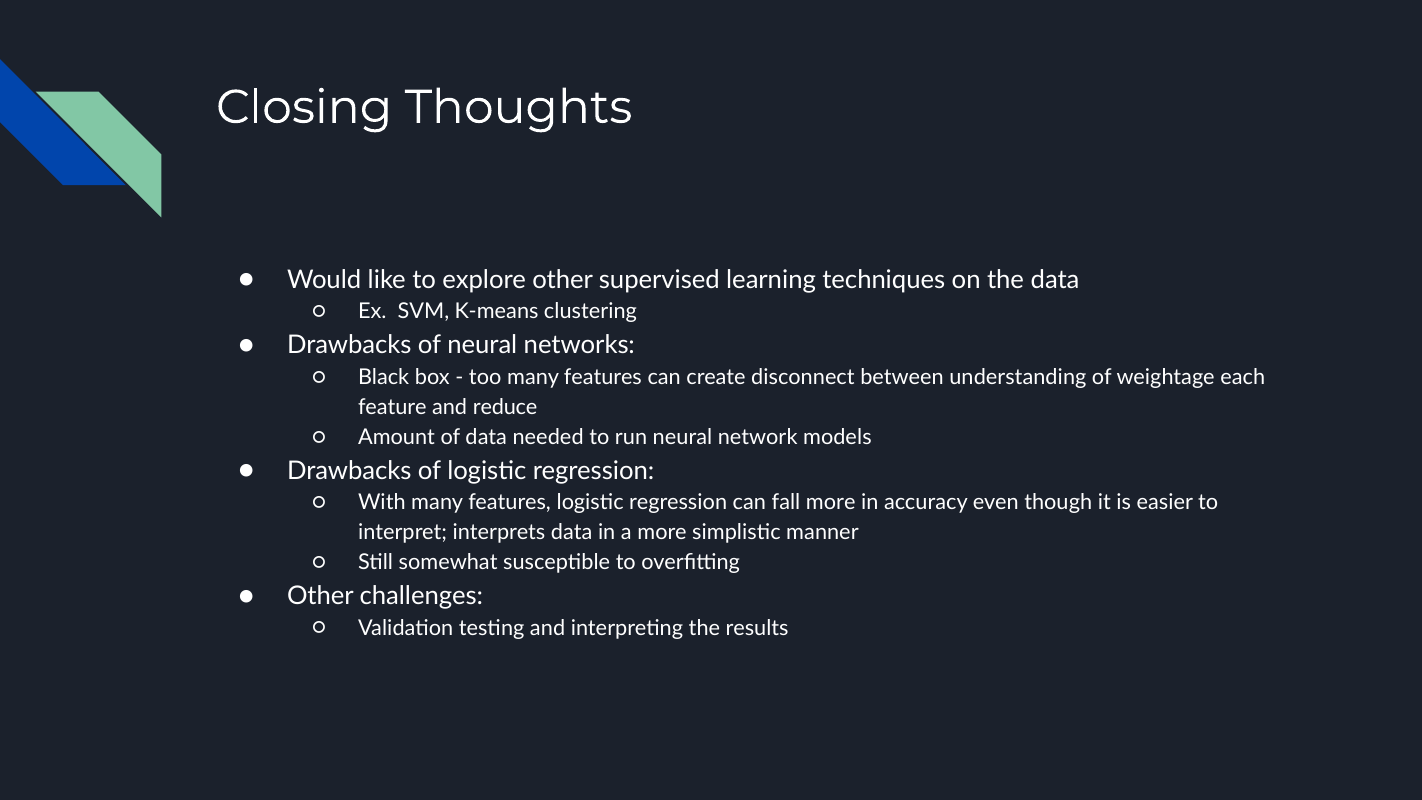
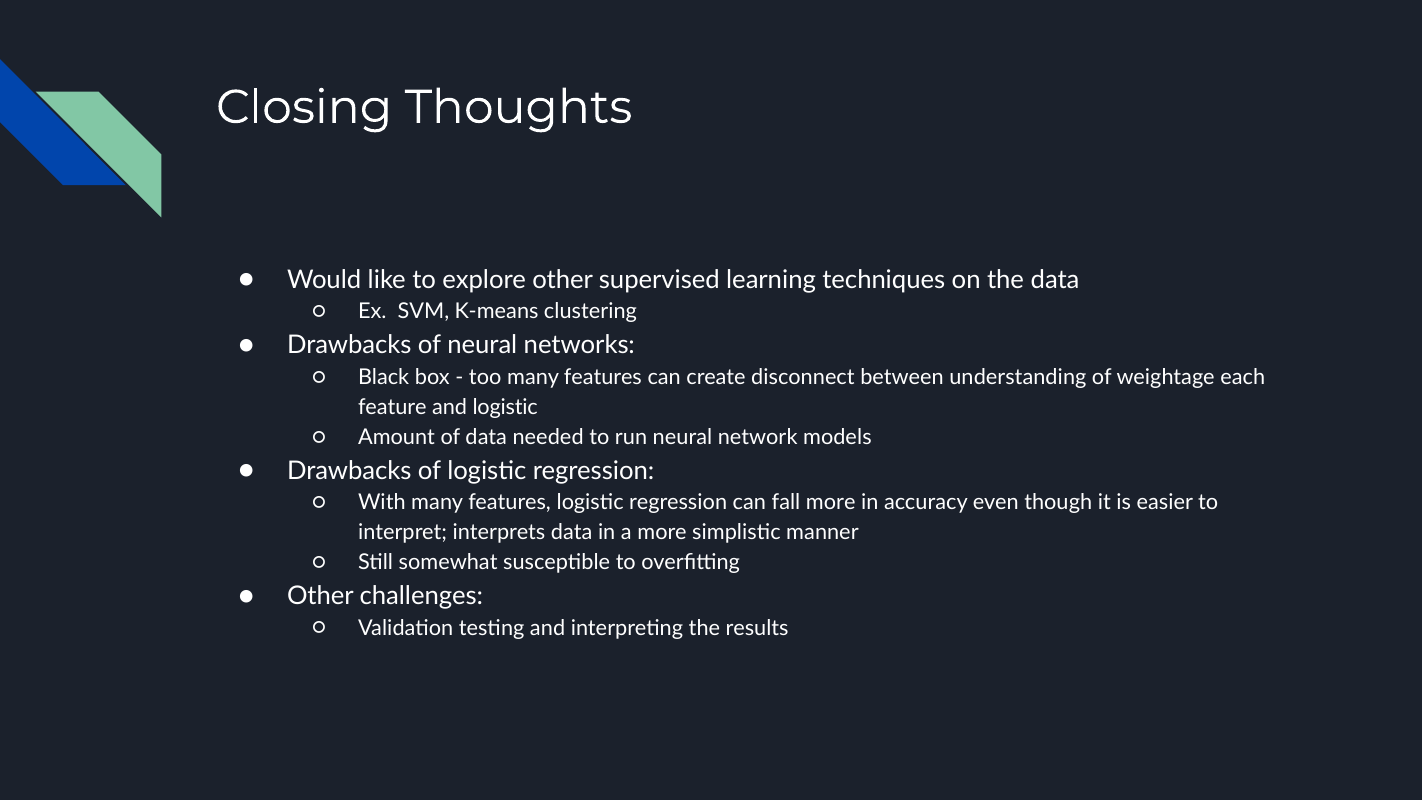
and reduce: reduce -> logistic
